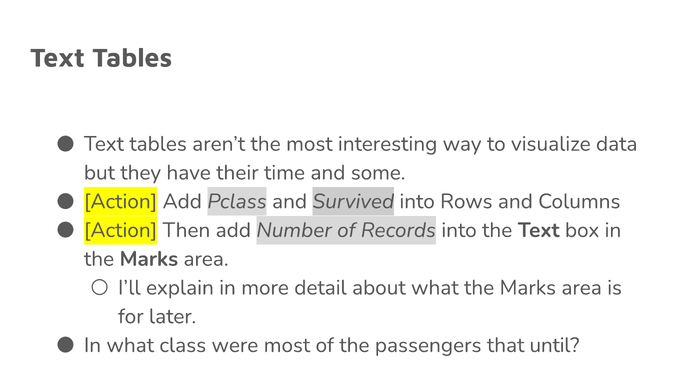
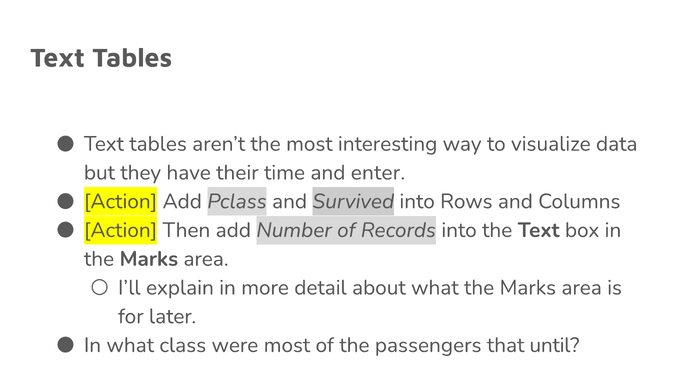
some: some -> enter
